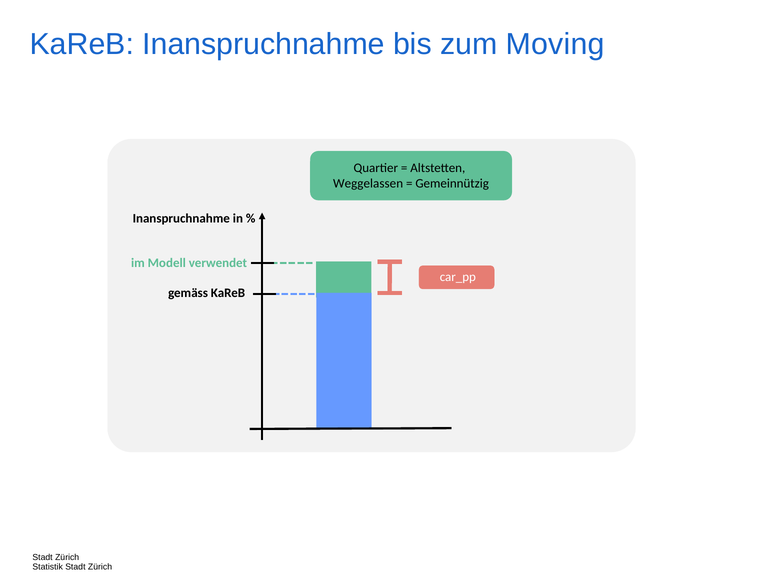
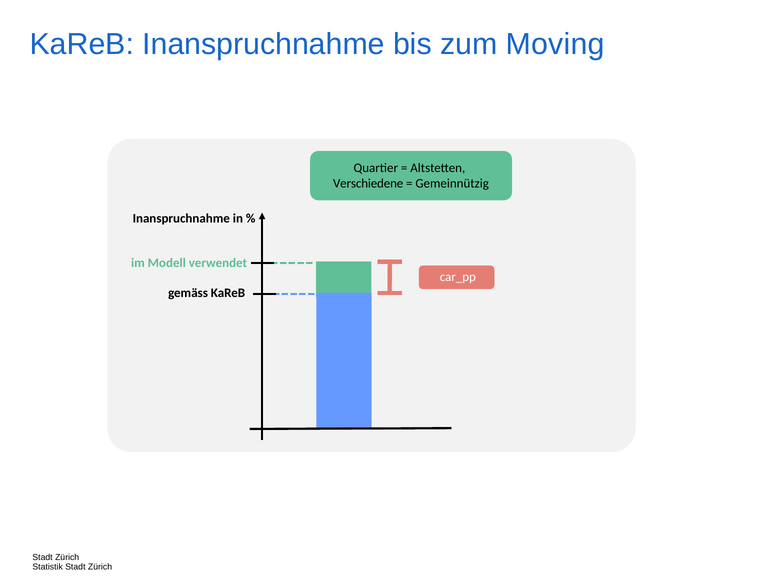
Weggelassen: Weggelassen -> Verschiedene
